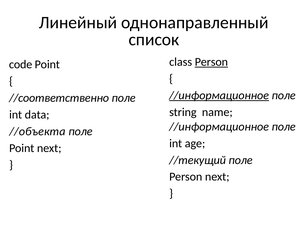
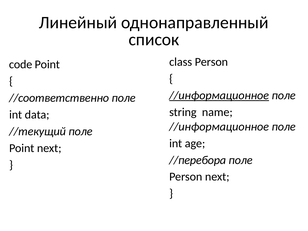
Person at (211, 62) underline: present -> none
//объекта: //объекта -> //текущий
//текущий: //текущий -> //перебора
